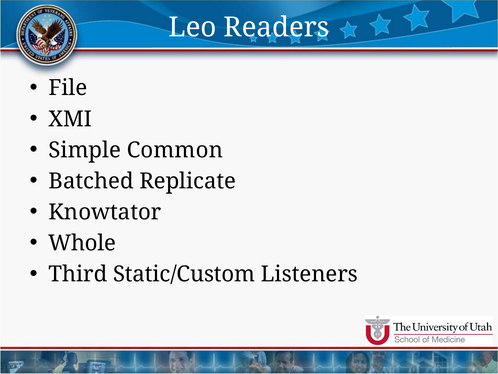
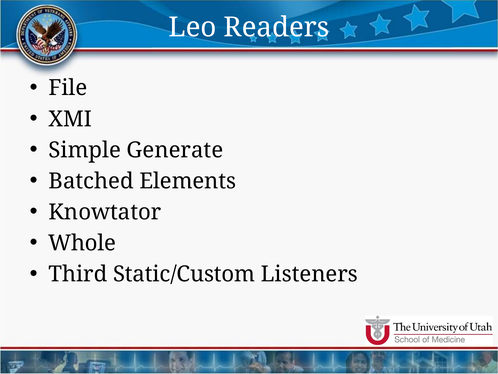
Common: Common -> Generate
Replicate: Replicate -> Elements
